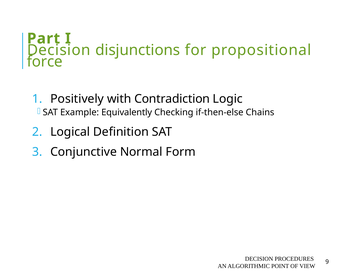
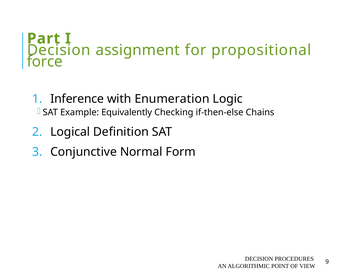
disjunctions: disjunctions -> assignment
Positively: Positively -> Inference
Contradiction: Contradiction -> Enumeration
